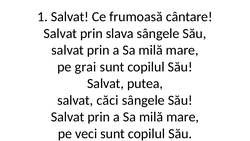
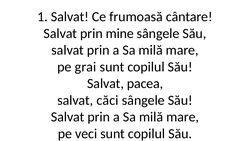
slava: slava -> mine
putea: putea -> pacea
